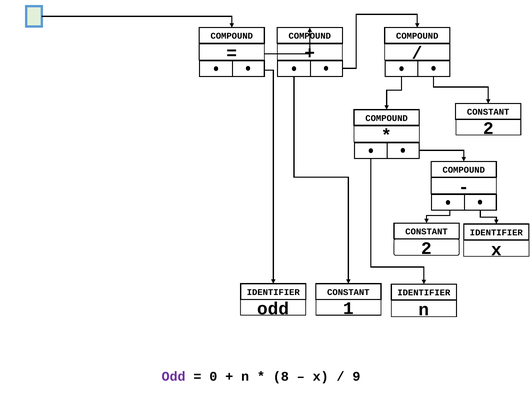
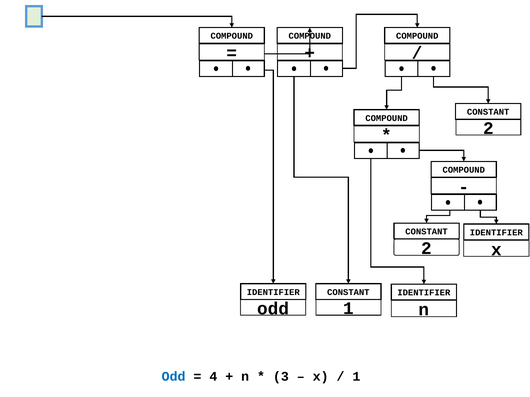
Odd at (174, 377) colour: purple -> blue
0: 0 -> 4
8: 8 -> 3
9 at (356, 377): 9 -> 1
